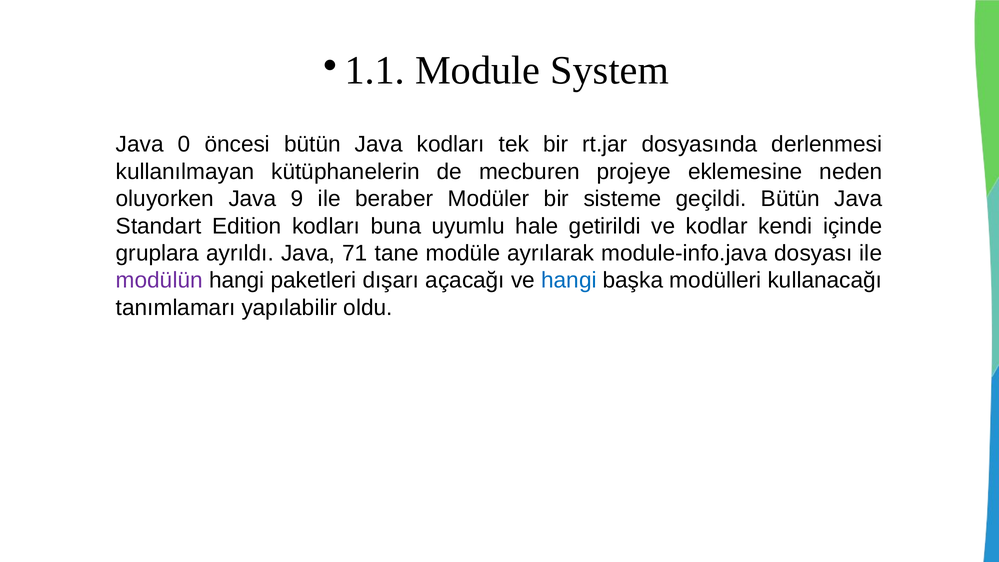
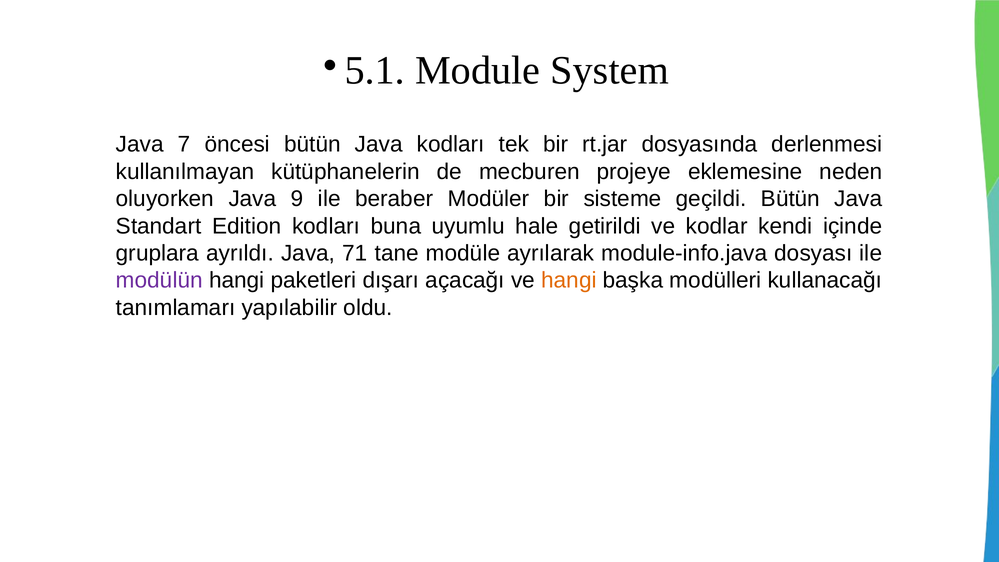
1.1: 1.1 -> 5.1
0: 0 -> 7
hangi at (569, 280) colour: blue -> orange
